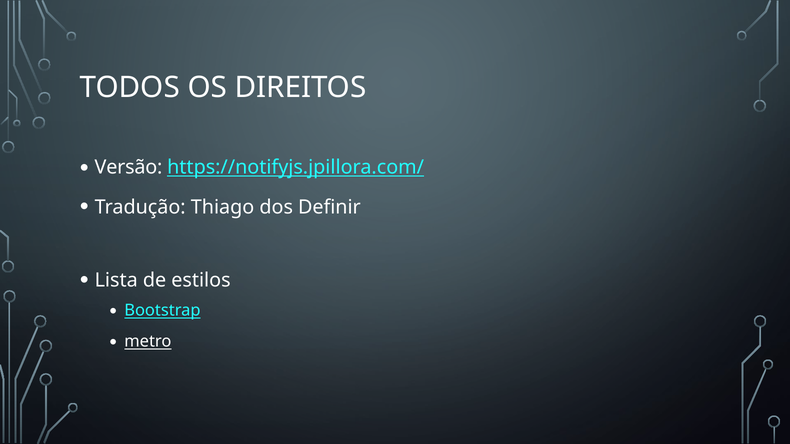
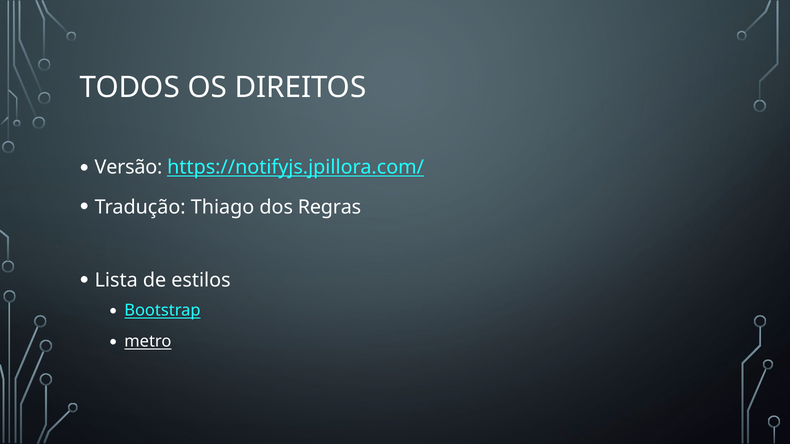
Definir: Definir -> Regras
